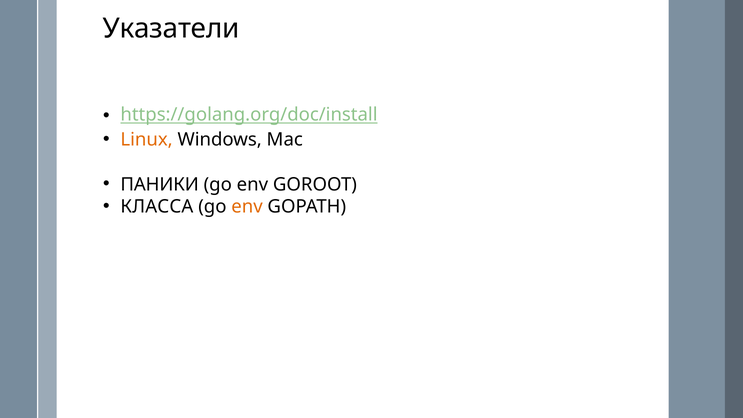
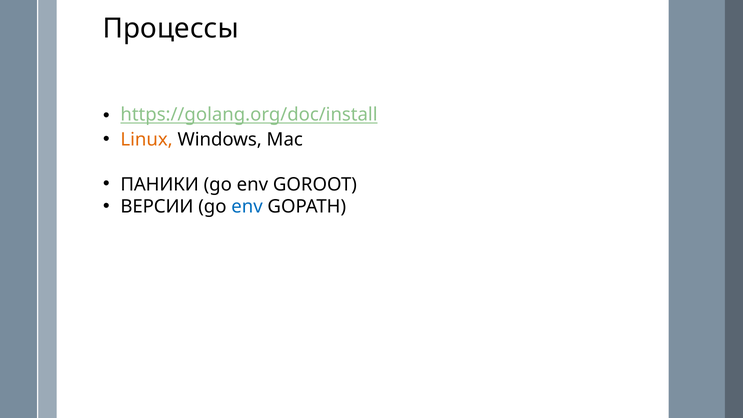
Указатели: Указатели -> Процессы
КЛАССА: КЛАССА -> ВЕРСИИ
env at (247, 207) colour: orange -> blue
